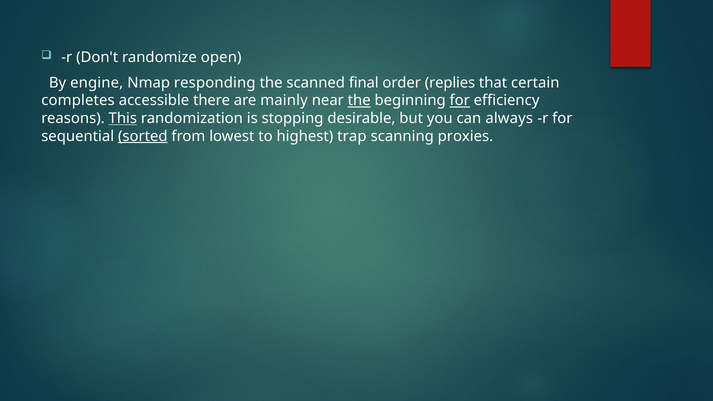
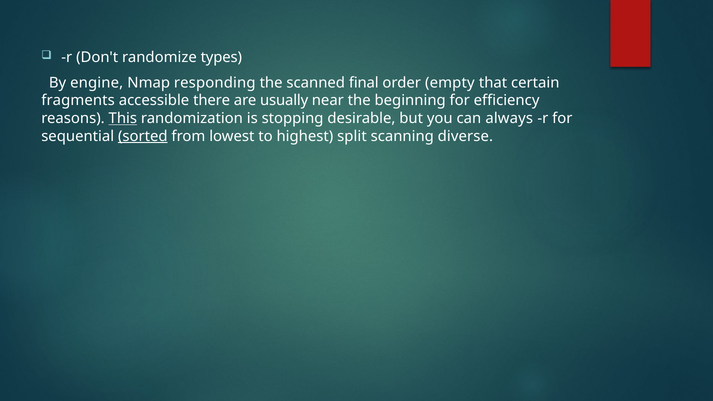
open: open -> types
replies: replies -> empty
completes: completes -> fragments
mainly: mainly -> usually
the at (359, 101) underline: present -> none
for at (460, 101) underline: present -> none
trap: trap -> split
proxies: proxies -> diverse
